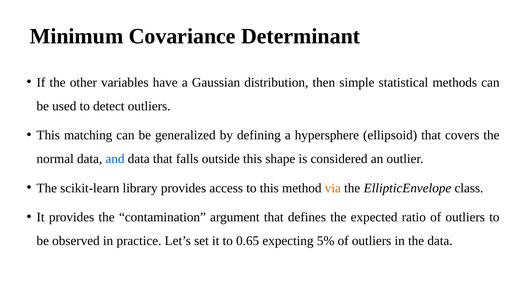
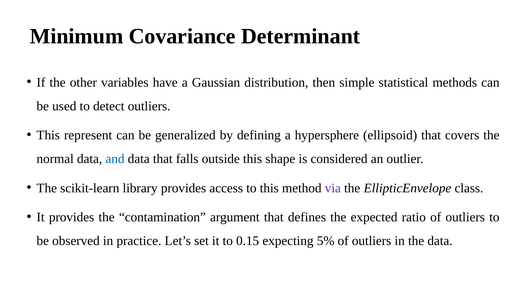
matching: matching -> represent
via colour: orange -> purple
0.65: 0.65 -> 0.15
